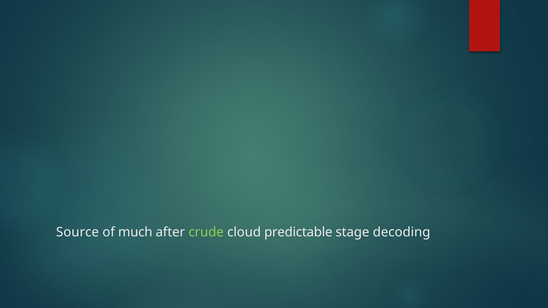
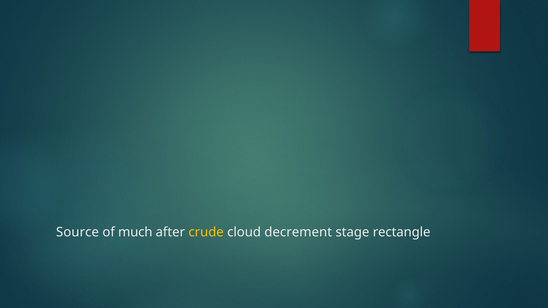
crude colour: light green -> yellow
predictable: predictable -> decrement
decoding: decoding -> rectangle
